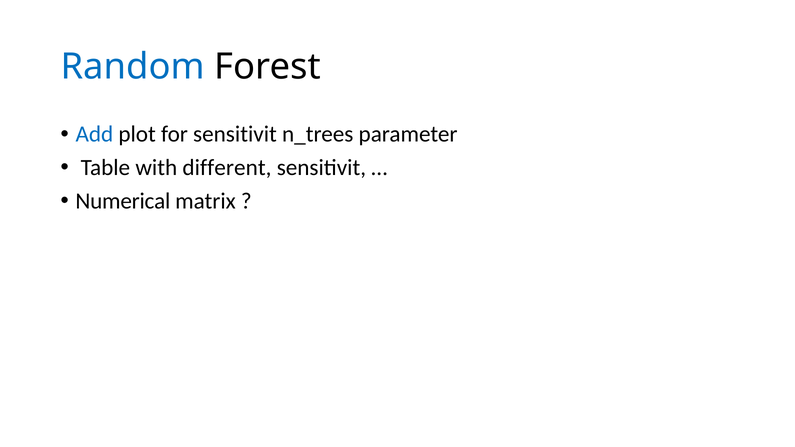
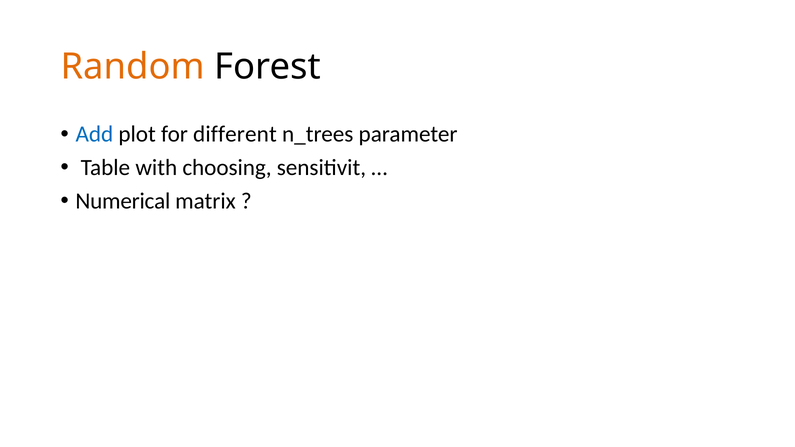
Random colour: blue -> orange
for sensitivit: sensitivit -> different
different: different -> choosing
